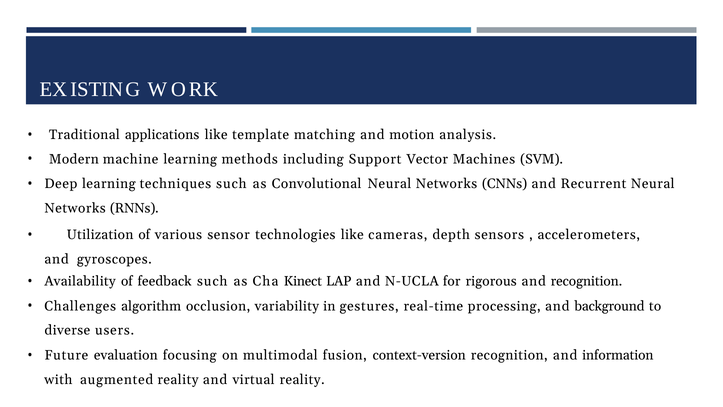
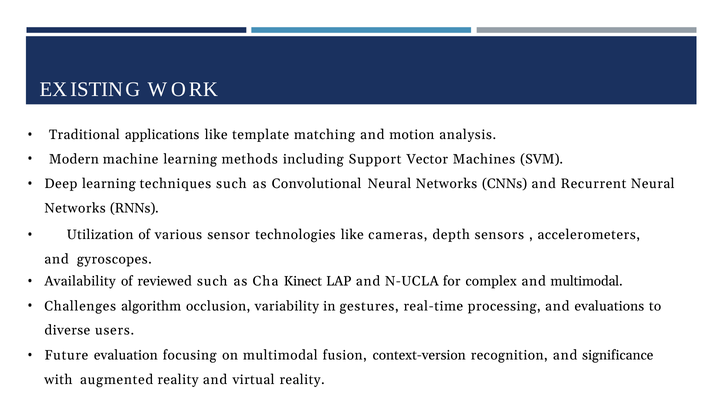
feedback: feedback -> reviewed
rigorous: rigorous -> complex
and recognition: recognition -> multimodal
background: background -> evaluations
information: information -> significance
